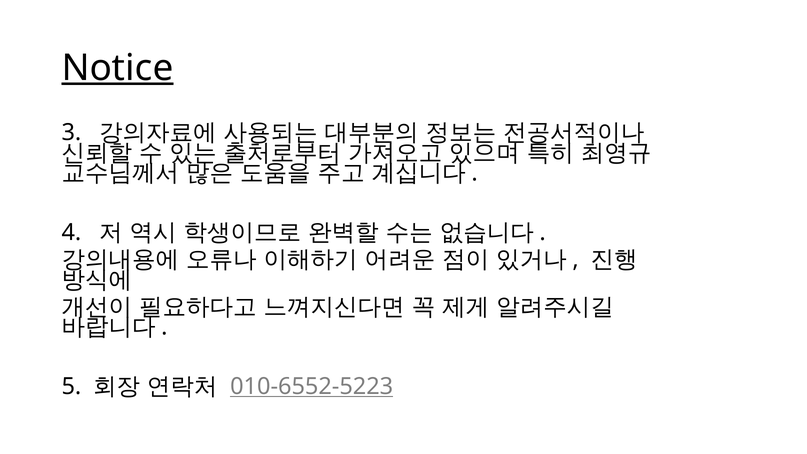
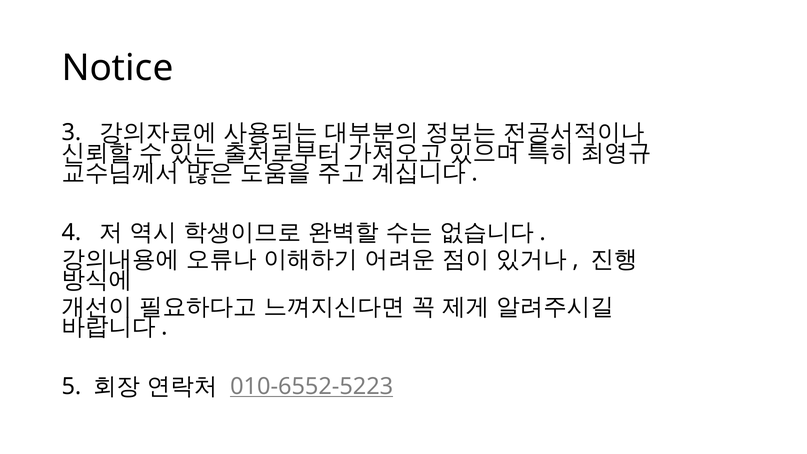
Notice underline: present -> none
